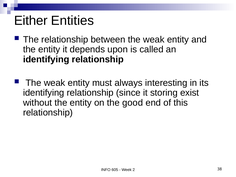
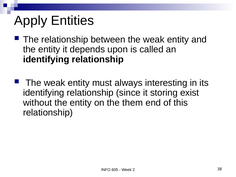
Either: Either -> Apply
good: good -> them
